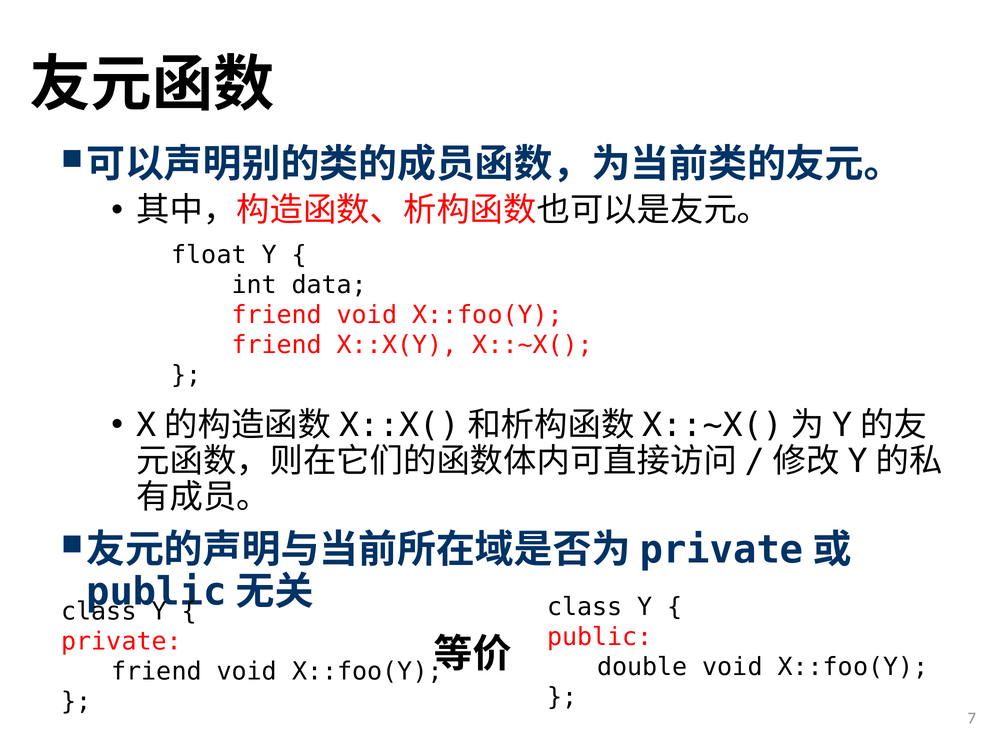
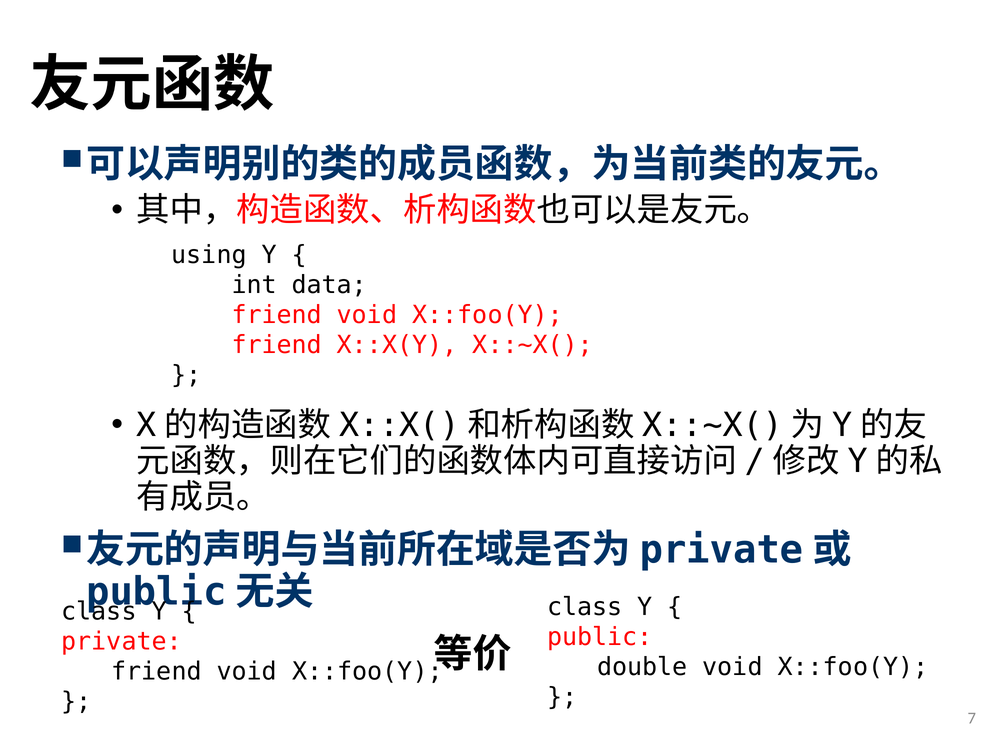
float: float -> using
